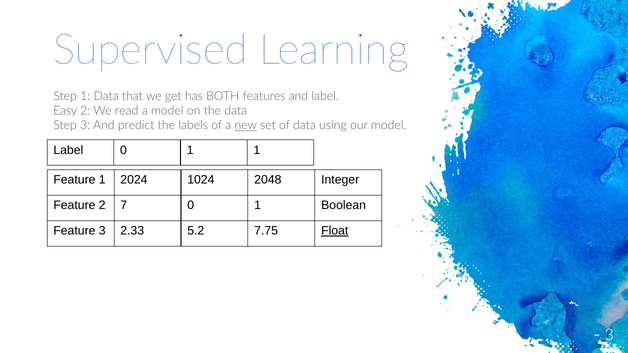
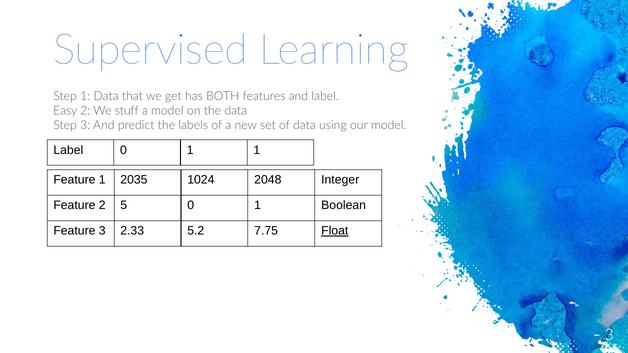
read: read -> stuff
new underline: present -> none
2024: 2024 -> 2035
7: 7 -> 5
